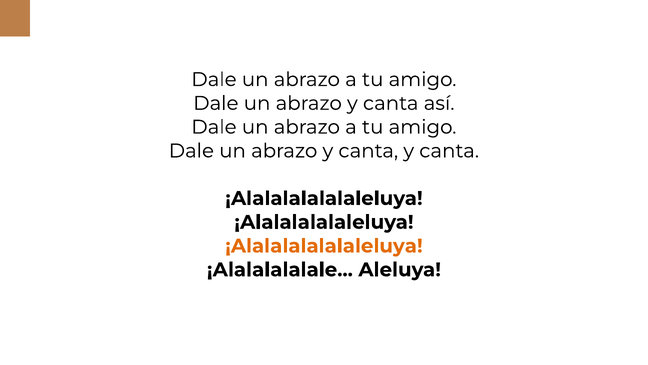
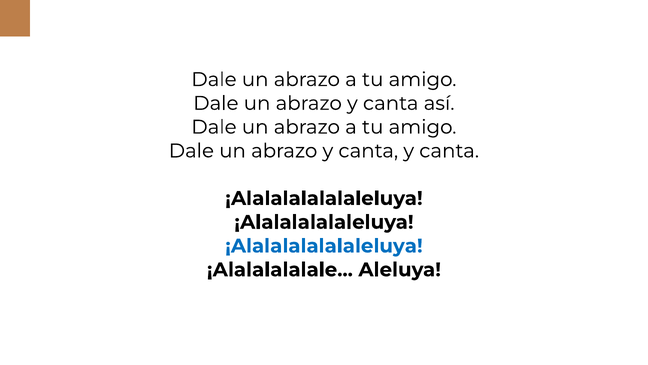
¡Alalalalalalaleluya at (324, 246) colour: orange -> blue
